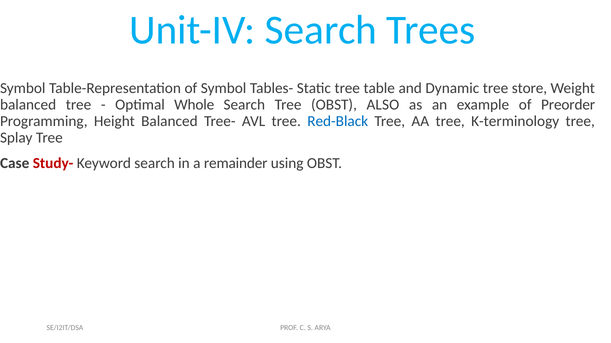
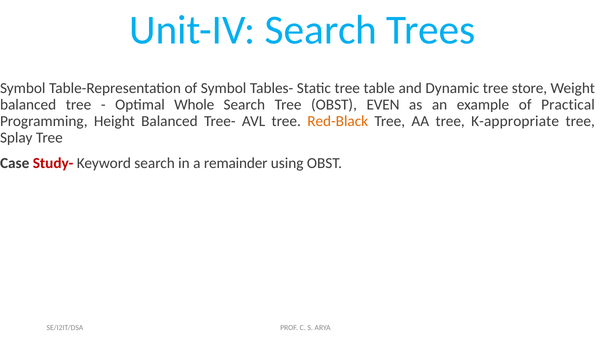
ALSO: ALSO -> EVEN
Preorder: Preorder -> Practical
Red-Black colour: blue -> orange
K-terminology: K-terminology -> K-appropriate
